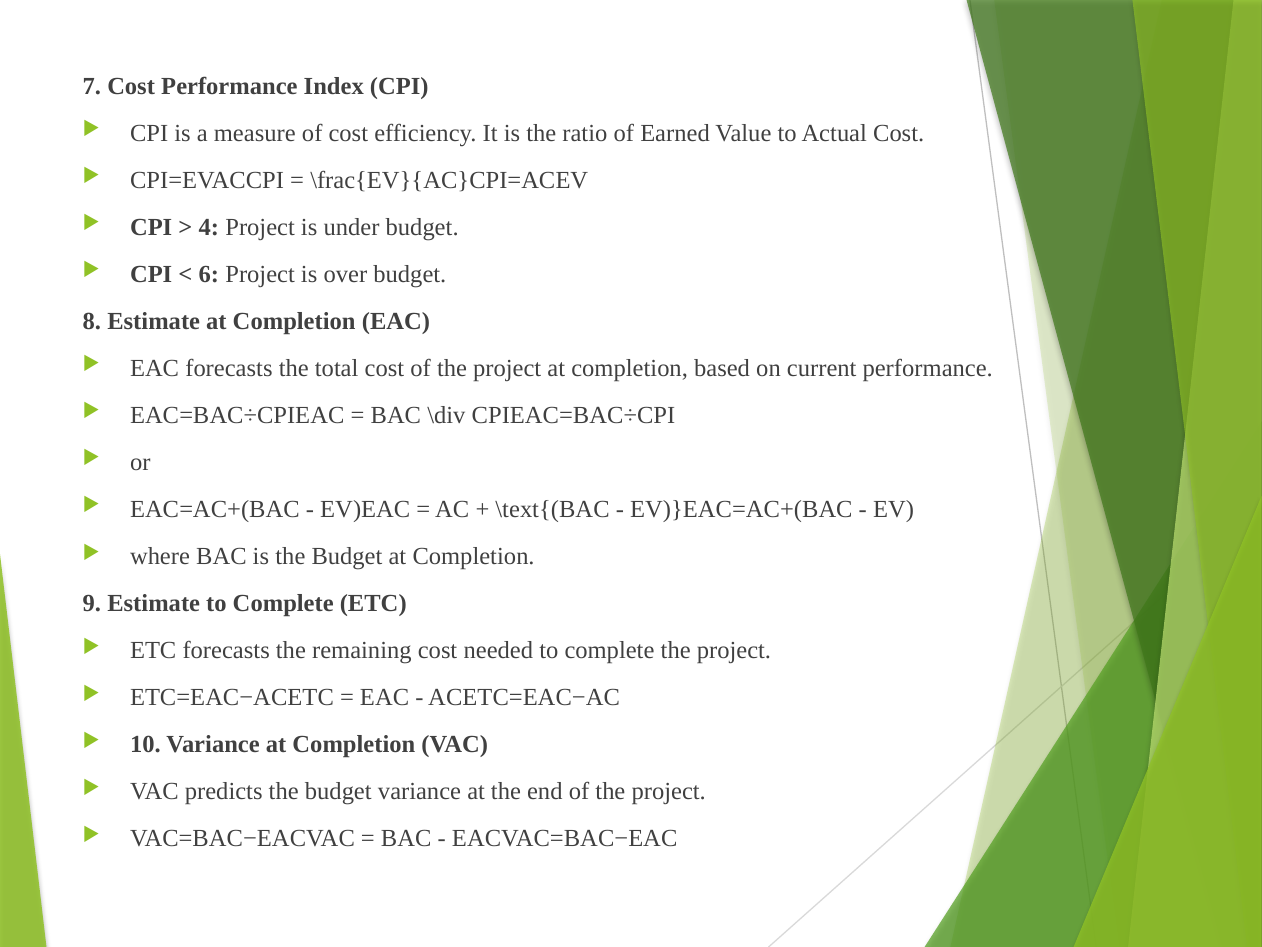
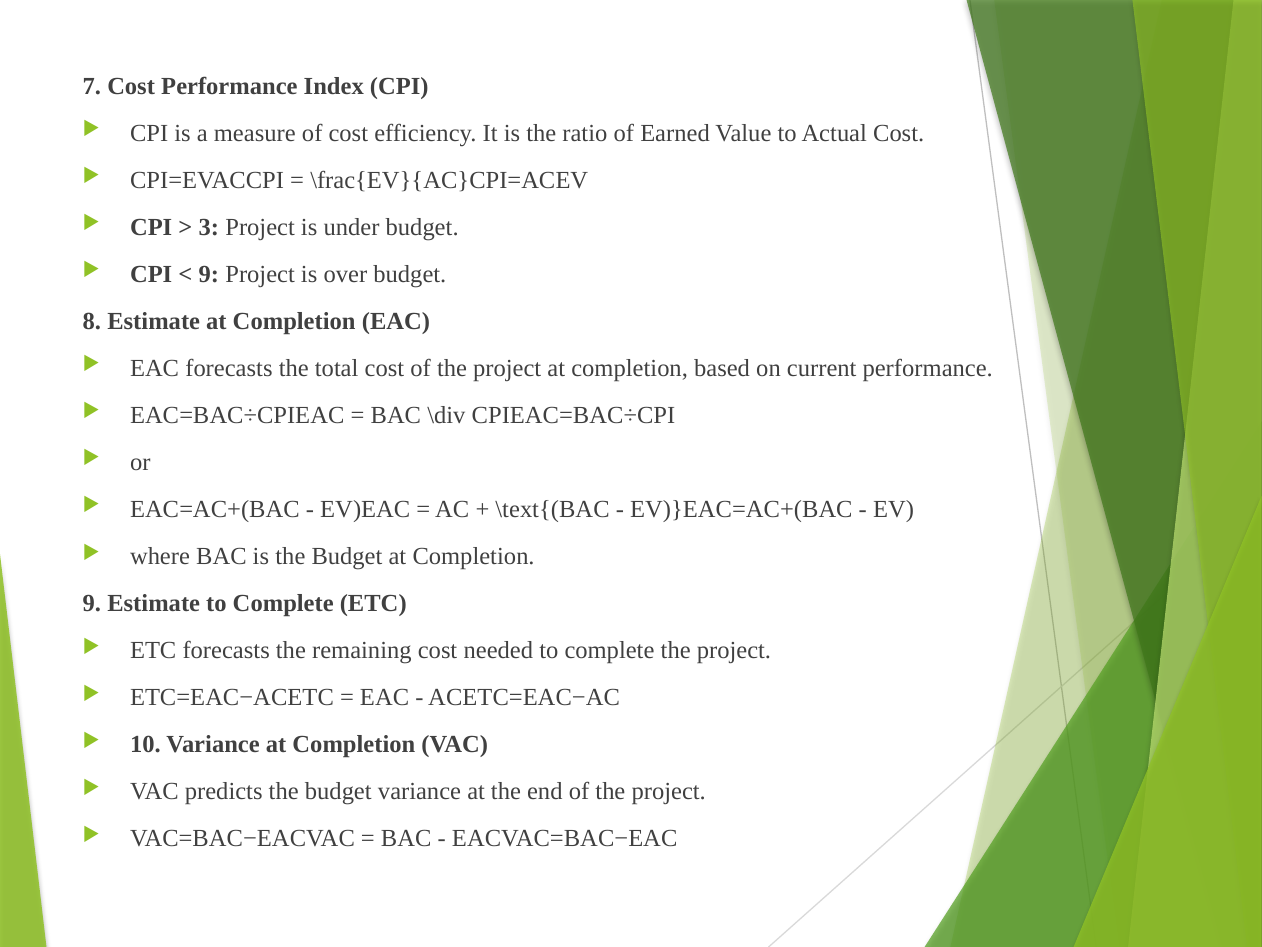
4: 4 -> 3
6 at (209, 274): 6 -> 9
